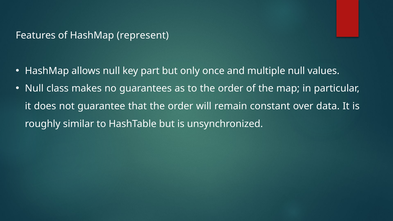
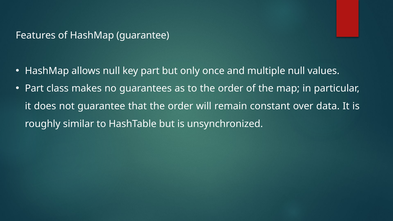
HashMap represent: represent -> guarantee
Null at (34, 89): Null -> Part
